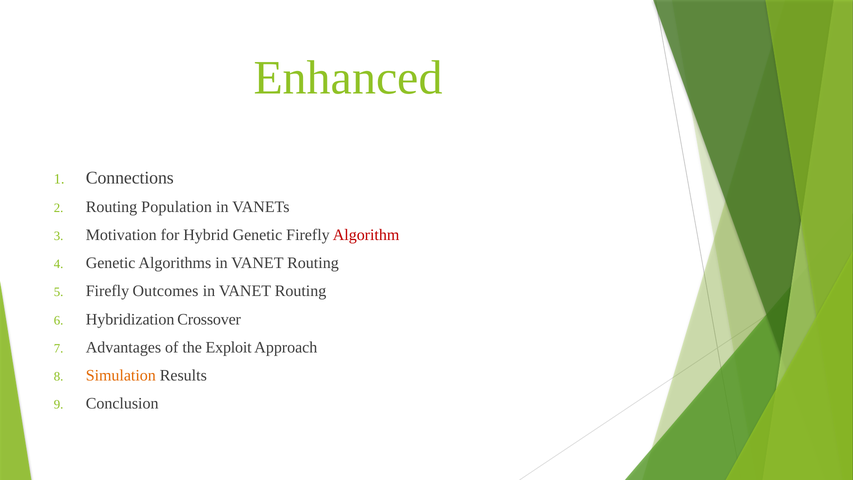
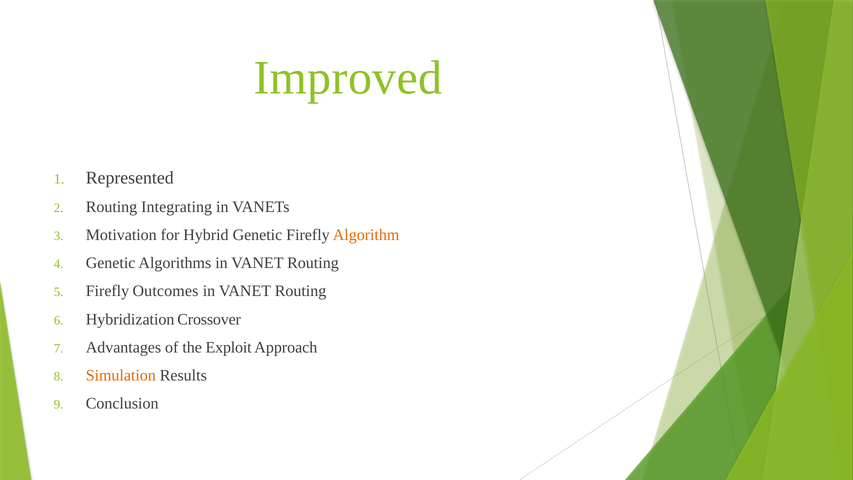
Enhanced: Enhanced -> Improved
Connections: Connections -> Represented
Population: Population -> Integrating
Algorithm colour: red -> orange
